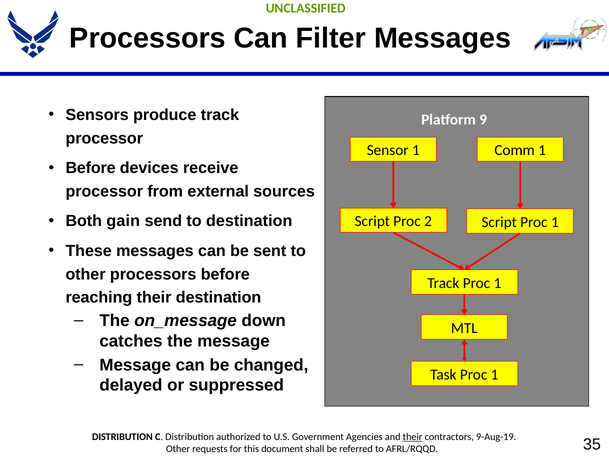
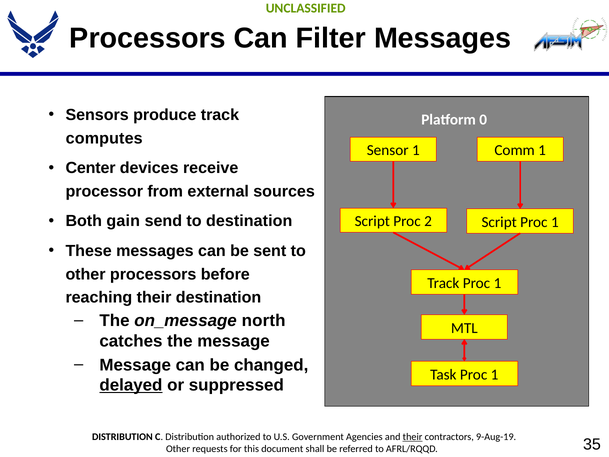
9: 9 -> 0
processor at (104, 138): processor -> computes
Before at (91, 168): Before -> Center
down: down -> north
delayed underline: none -> present
